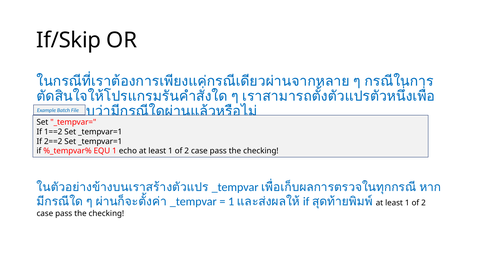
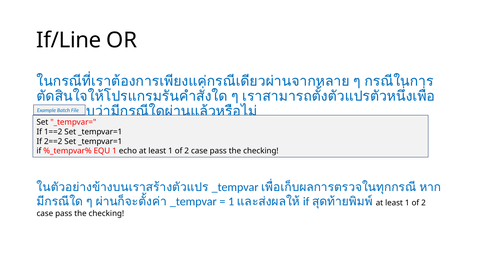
If/Skip: If/Skip -> If/Line
